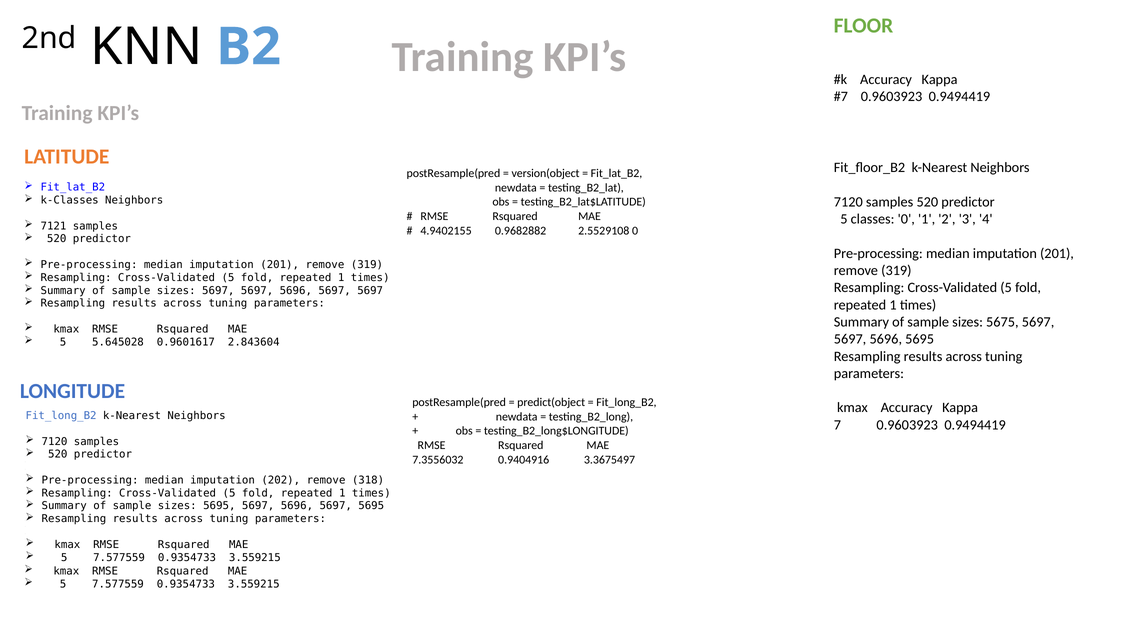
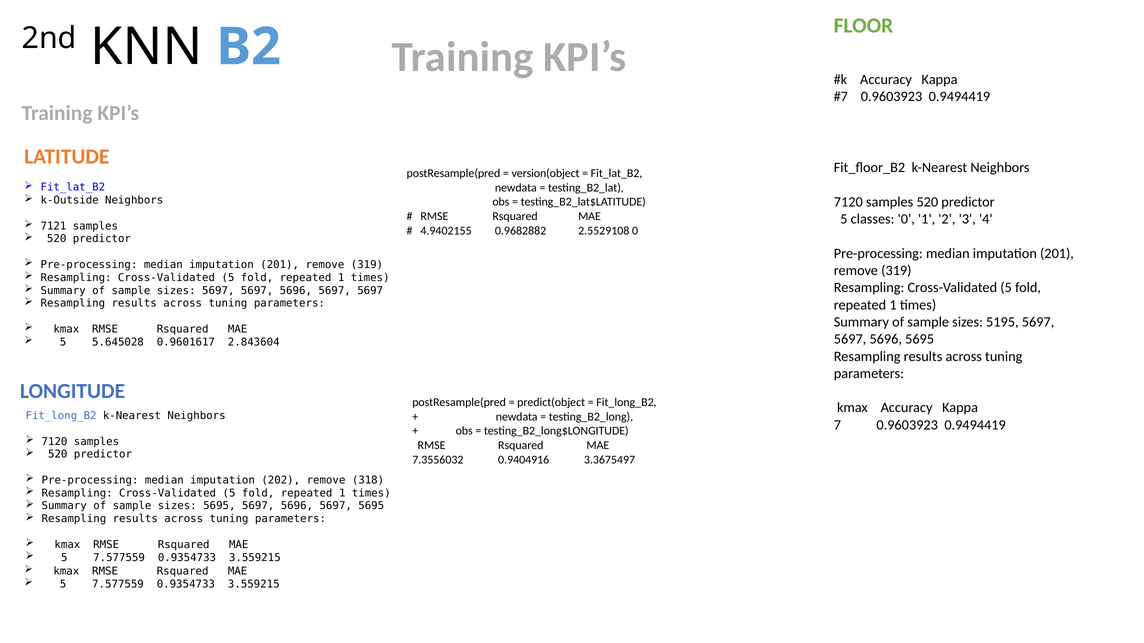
k-Classes: k-Classes -> k-Outside
5675: 5675 -> 5195
